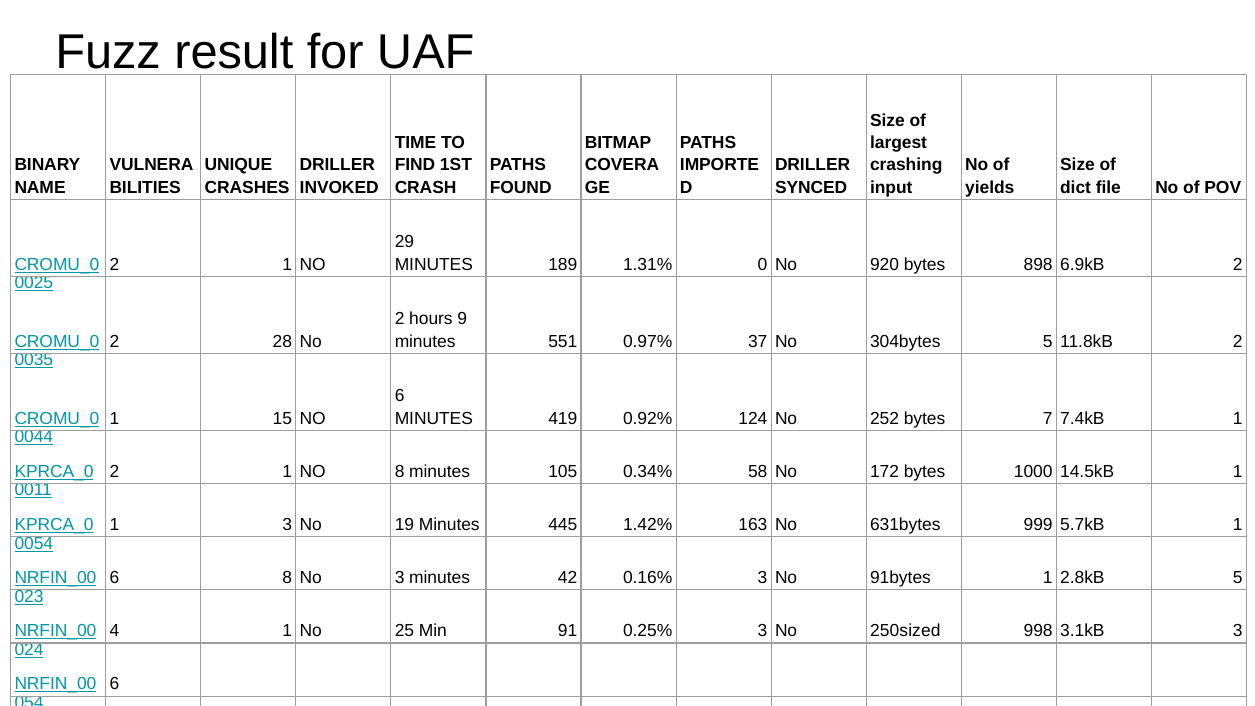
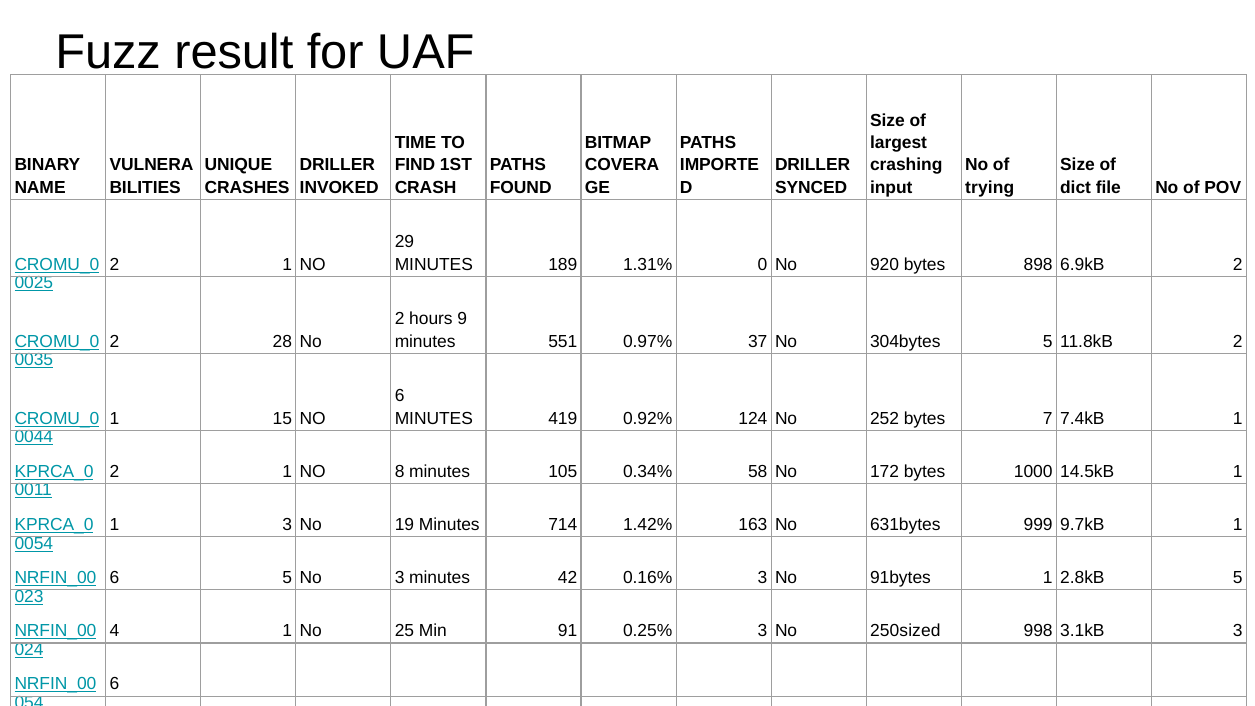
yields: yields -> trying
445: 445 -> 714
5.7kB: 5.7kB -> 9.7kB
6 8: 8 -> 5
